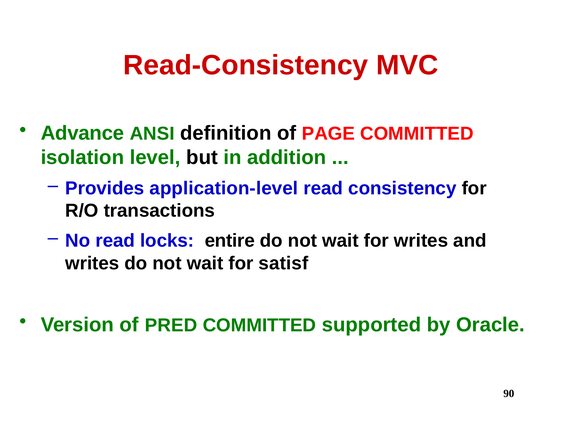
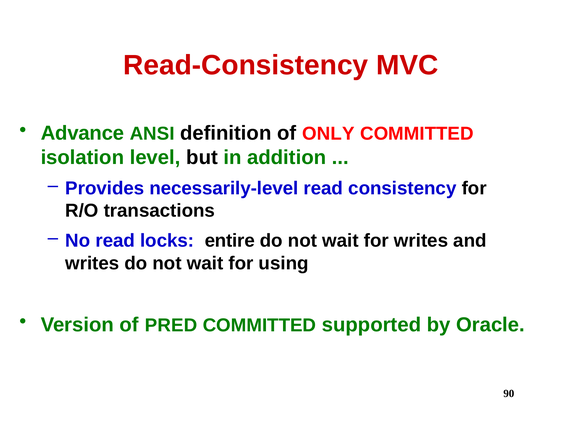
PAGE: PAGE -> ONLY
application-level: application-level -> necessarily-level
satisf: satisf -> using
